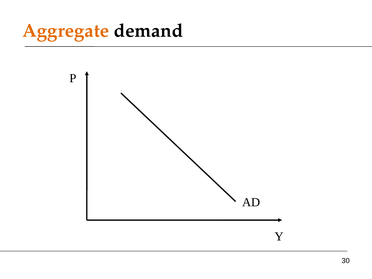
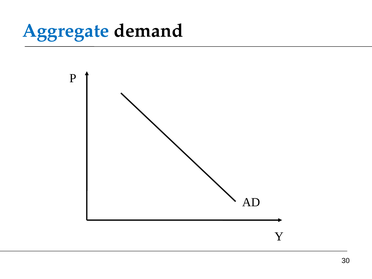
Aggregate colour: orange -> blue
